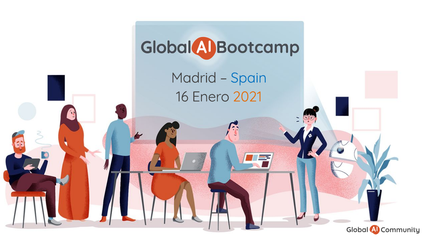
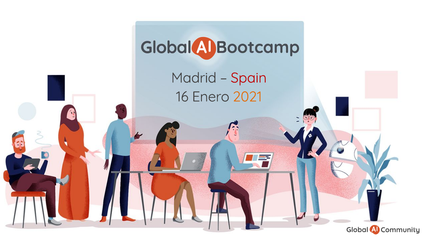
Spain colour: blue -> red
